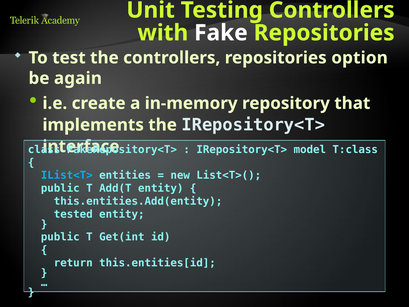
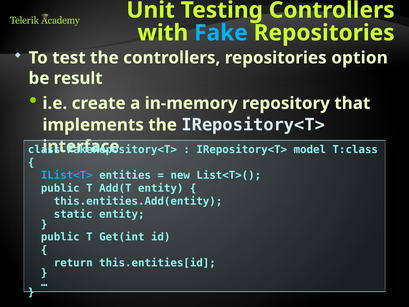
Fake colour: white -> light blue
again: again -> result
tested: tested -> static
